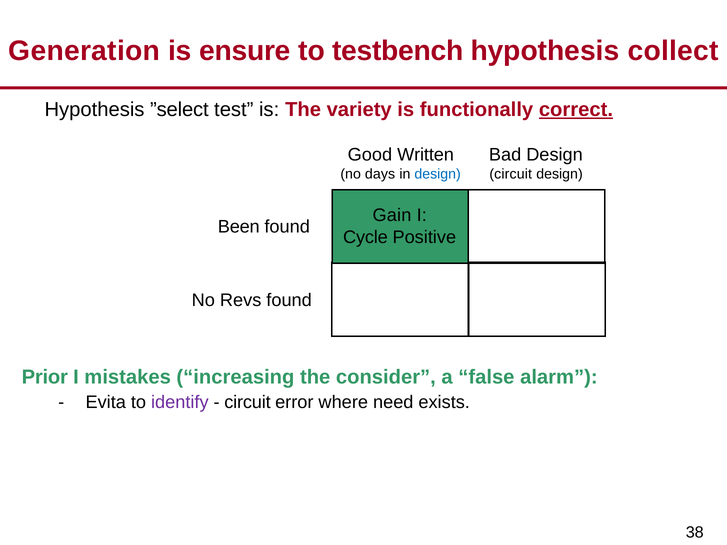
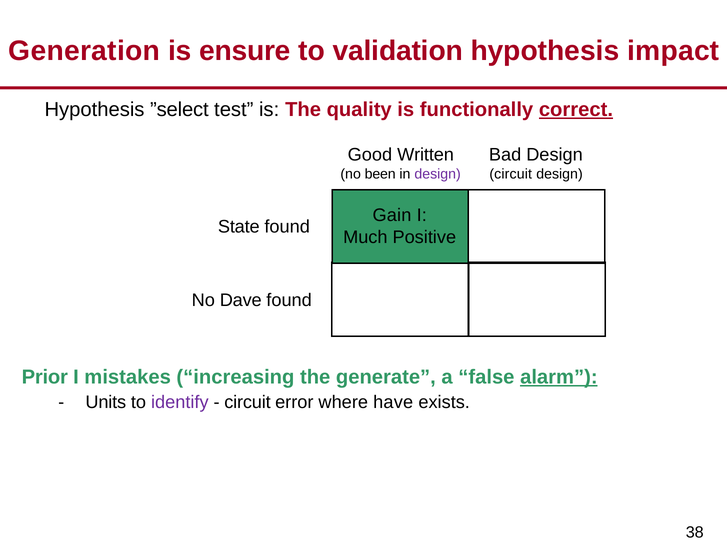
testbench: testbench -> validation
collect: collect -> impact
variety: variety -> quality
days: days -> been
design at (438, 174) colour: blue -> purple
Been: Been -> State
Cycle: Cycle -> Much
Revs: Revs -> Dave
consider: consider -> generate
alarm underline: none -> present
Evita: Evita -> Units
need: need -> have
